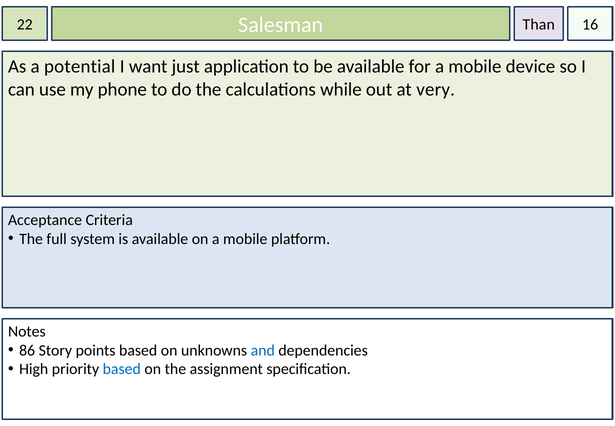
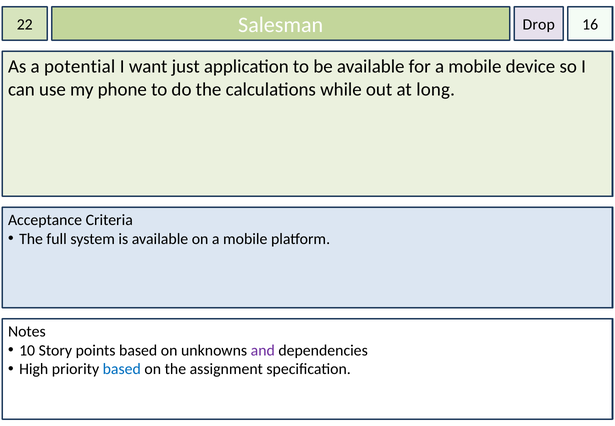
Than: Than -> Drop
very: very -> long
86: 86 -> 10
and colour: blue -> purple
